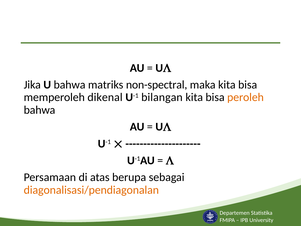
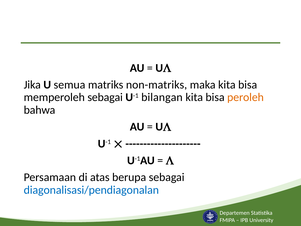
U bahwa: bahwa -> semua
non-spectral: non-spectral -> non-matriks
memperoleh dikenal: dikenal -> sebagai
diagonalisasi/pendiagonalan colour: orange -> blue
